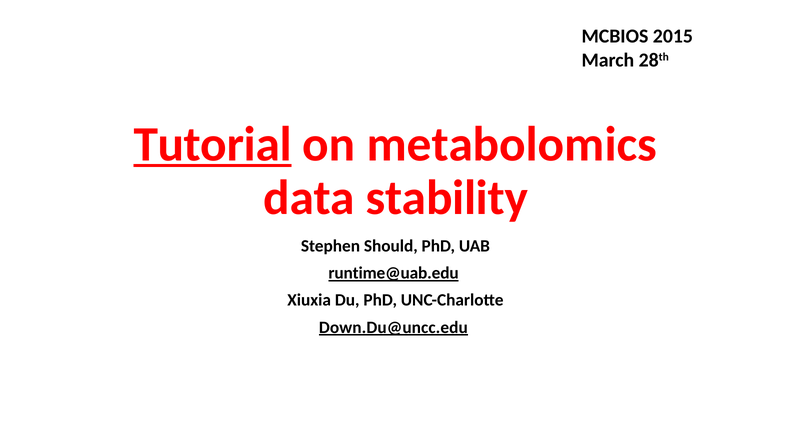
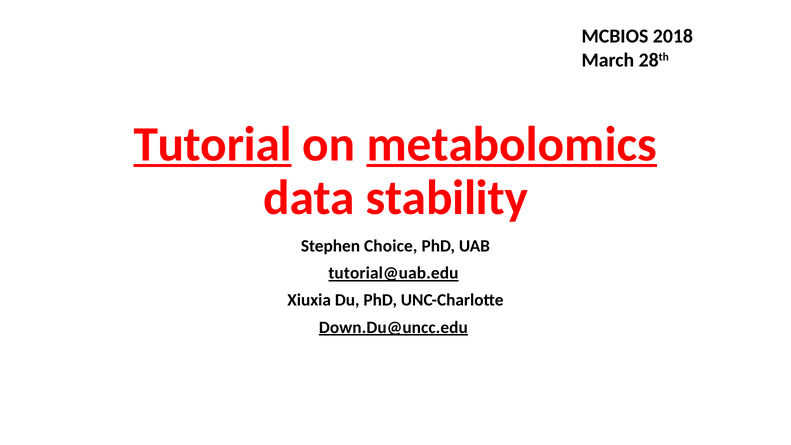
2015: 2015 -> 2018
metabolomics underline: none -> present
Should: Should -> Choice
runtime@uab.edu: runtime@uab.edu -> tutorial@uab.edu
